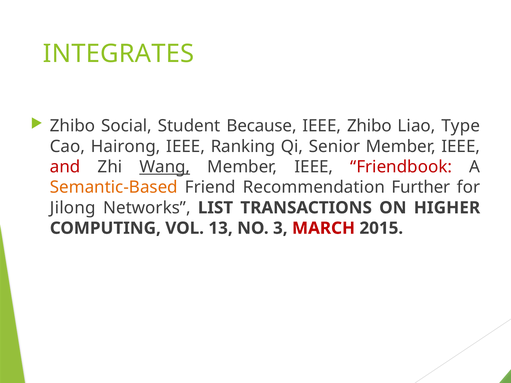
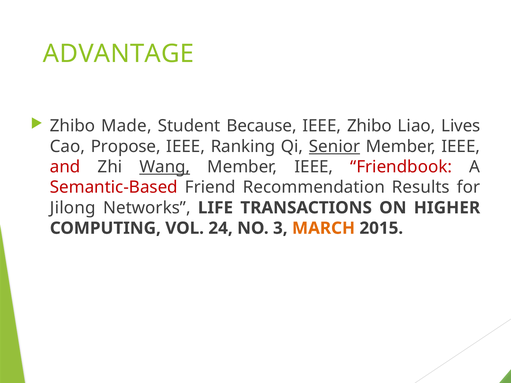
INTEGRATES: INTEGRATES -> ADVANTAGE
Social: Social -> Made
Type: Type -> Lives
Hairong: Hairong -> Propose
Senior underline: none -> present
Semantic-Based colour: orange -> red
Further: Further -> Results
LIST: LIST -> LIFE
13: 13 -> 24
MARCH colour: red -> orange
